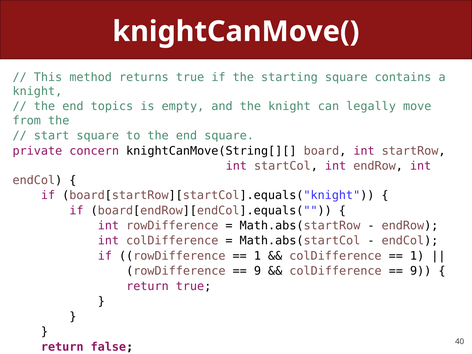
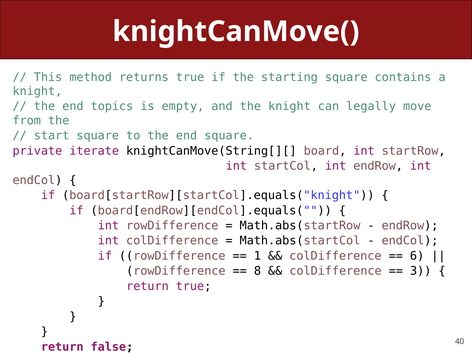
concern: concern -> iterate
1 at (417, 256): 1 -> 6
9 at (257, 271): 9 -> 8
9 at (421, 271): 9 -> 3
